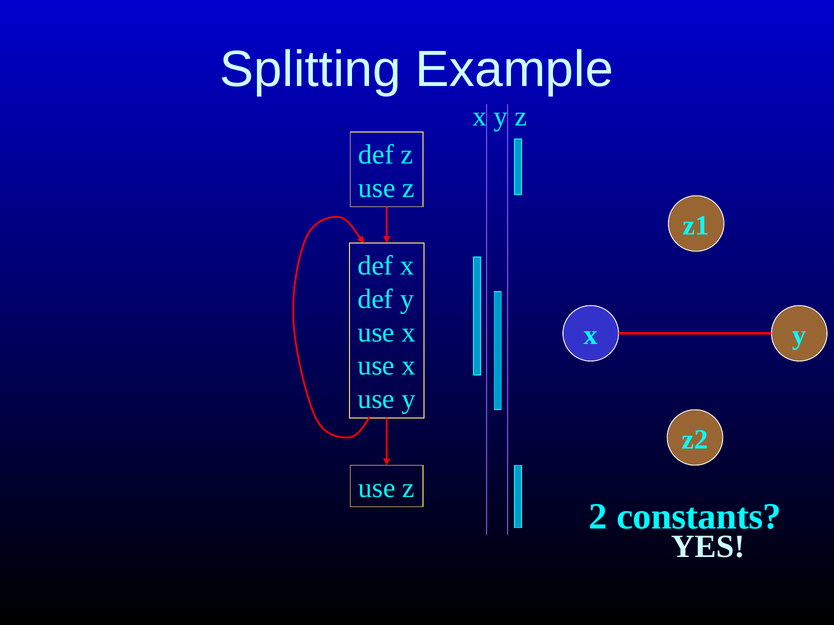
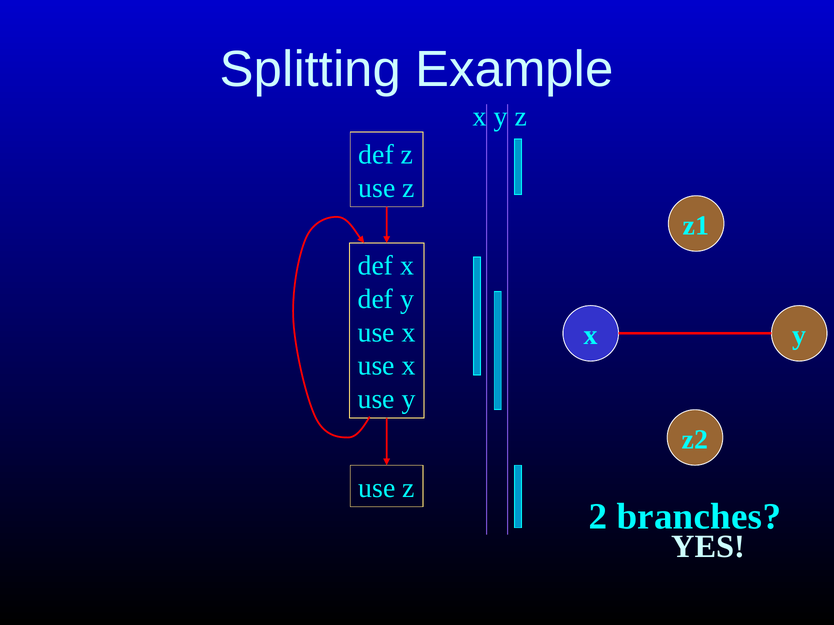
constants: constants -> branches
